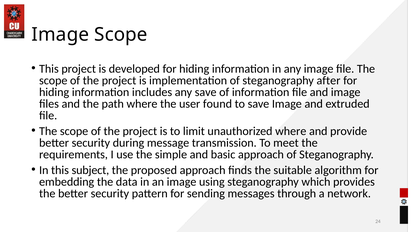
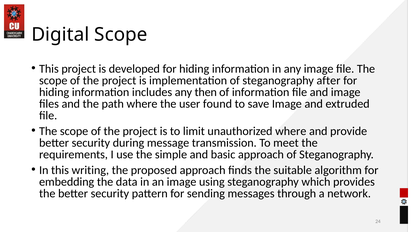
Image at (60, 35): Image -> Digital
any save: save -> then
subject: subject -> writing
